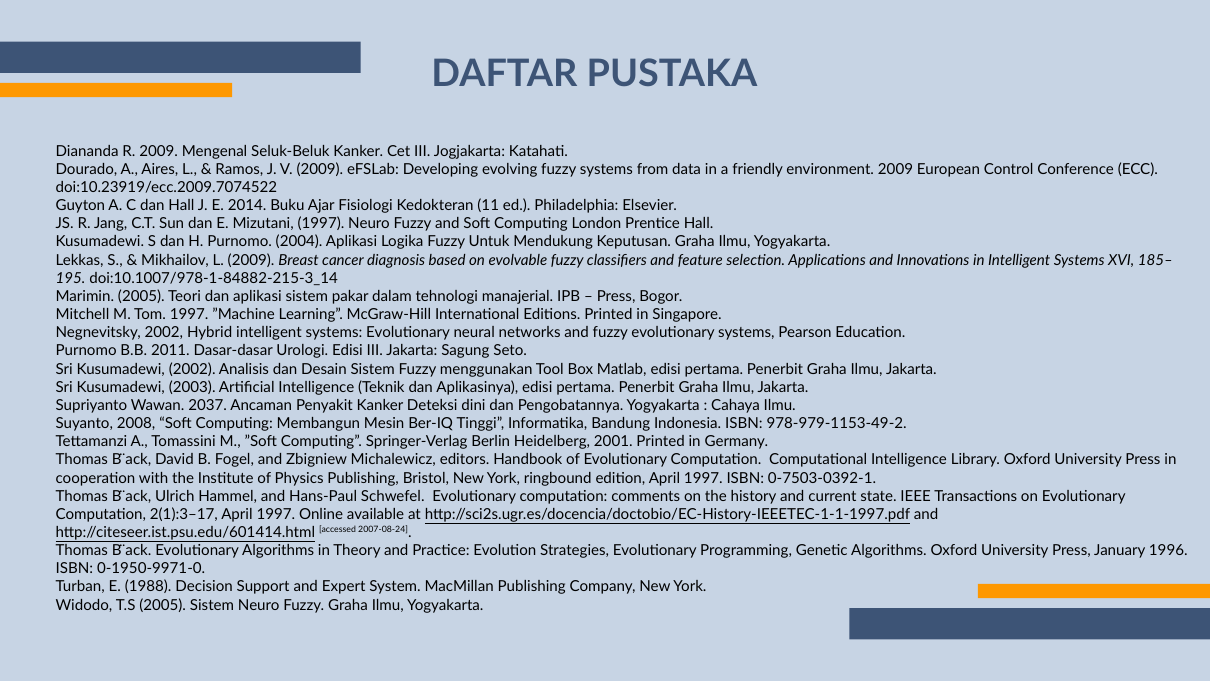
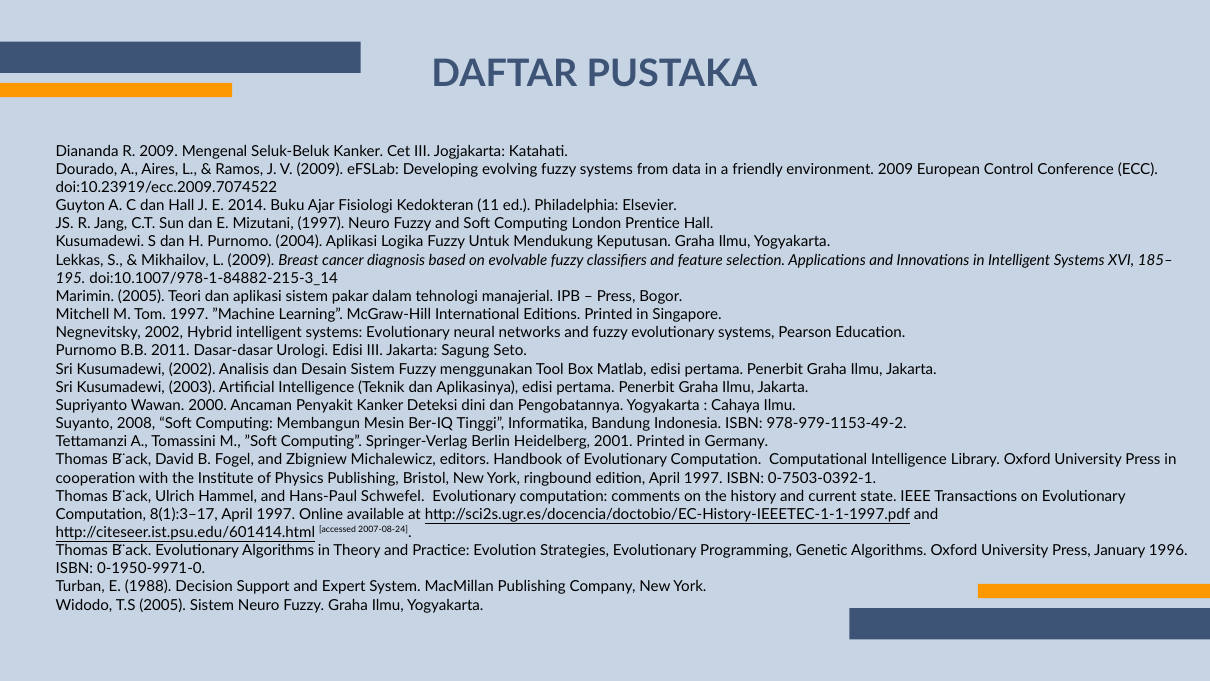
2037: 2037 -> 2000
2(1):3–17: 2(1):3–17 -> 8(1):3–17
